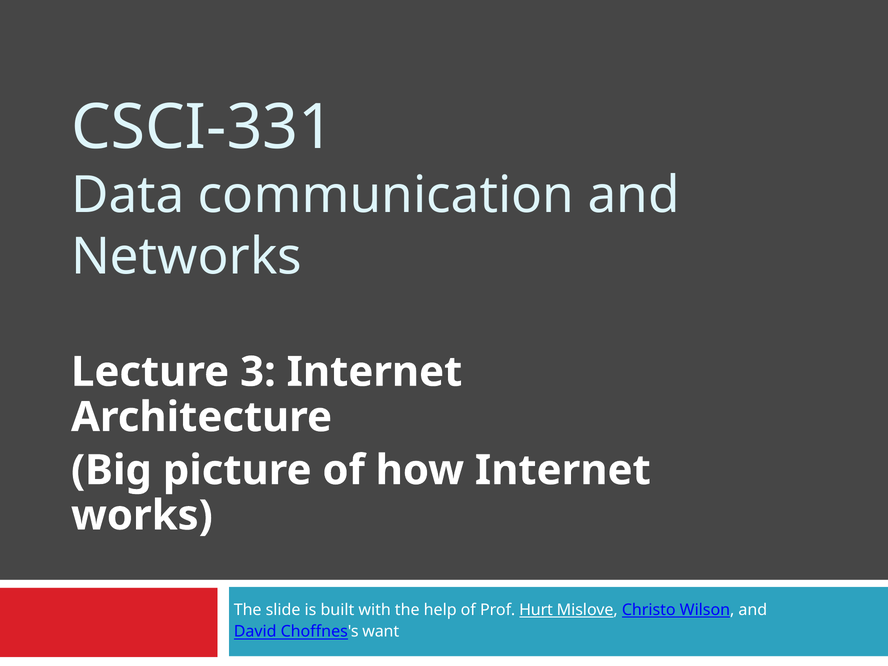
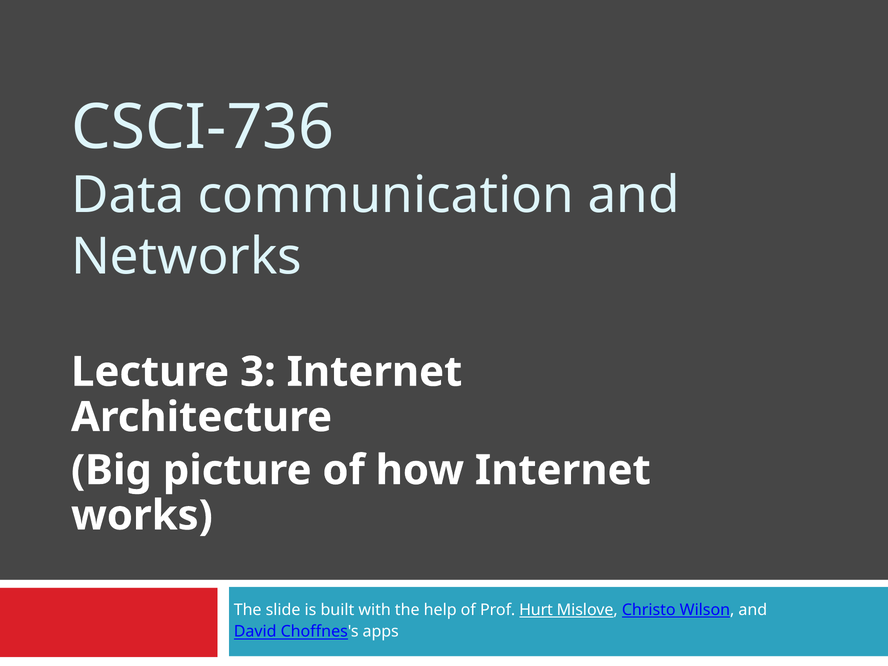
CSCI-331: CSCI-331 -> CSCI-736
want: want -> apps
